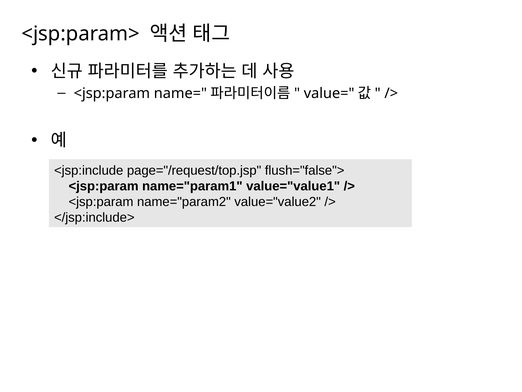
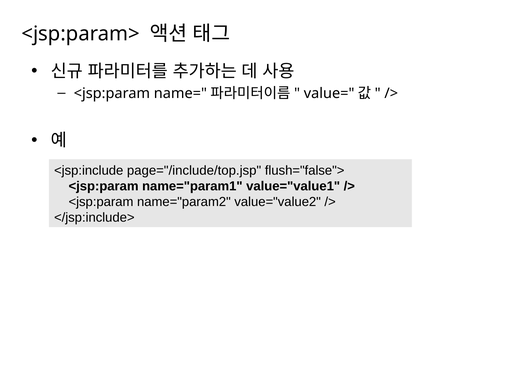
page="/request/top.jsp: page="/request/top.jsp -> page="/include/top.jsp
